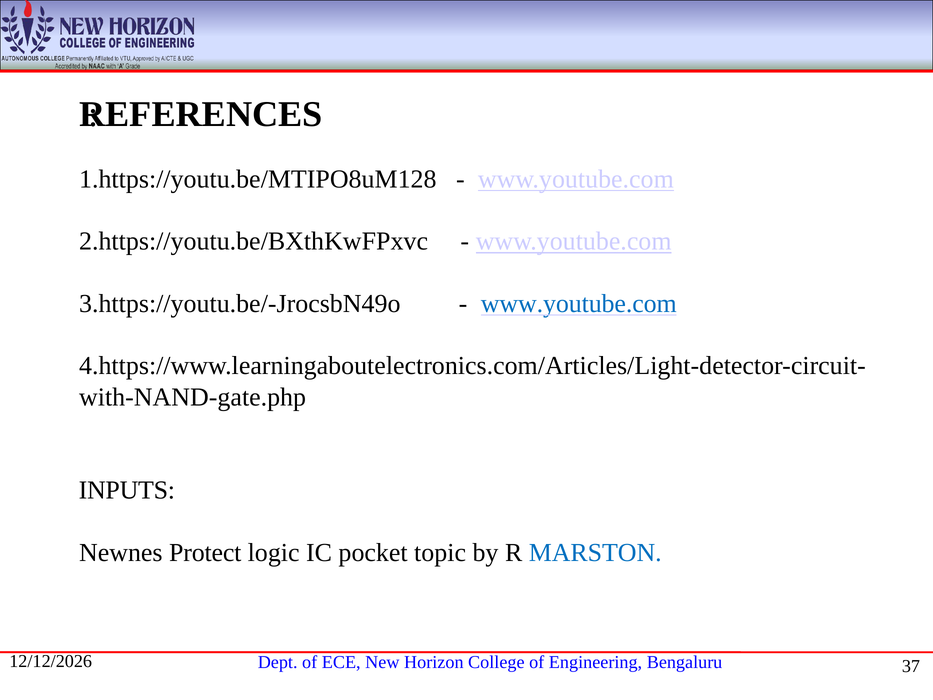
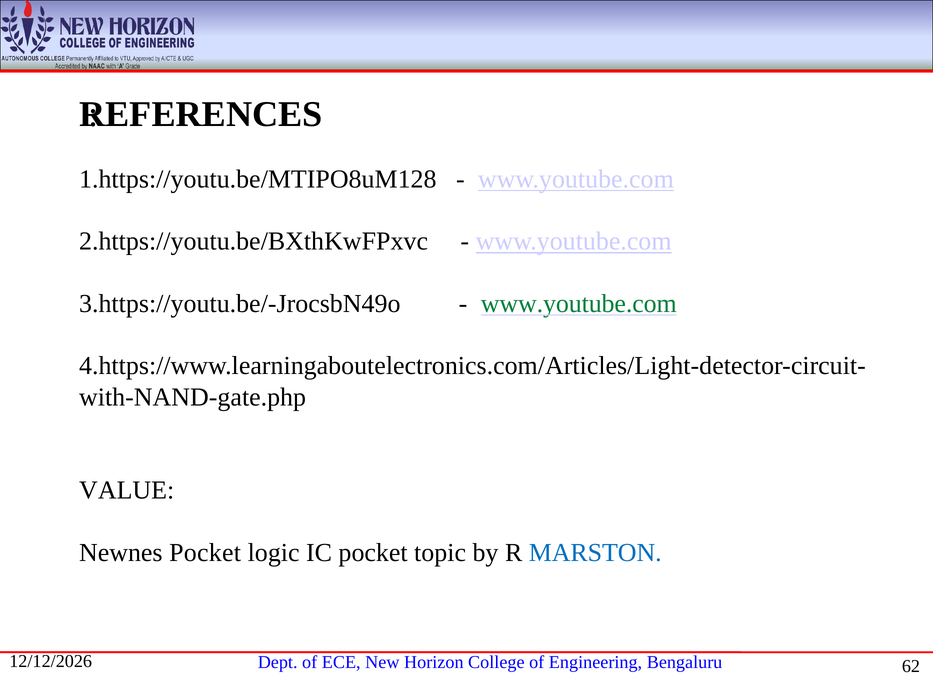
www.youtube.com at (579, 303) colour: blue -> green
INPUTS: INPUTS -> VALUE
Newnes Protect: Protect -> Pocket
37: 37 -> 62
